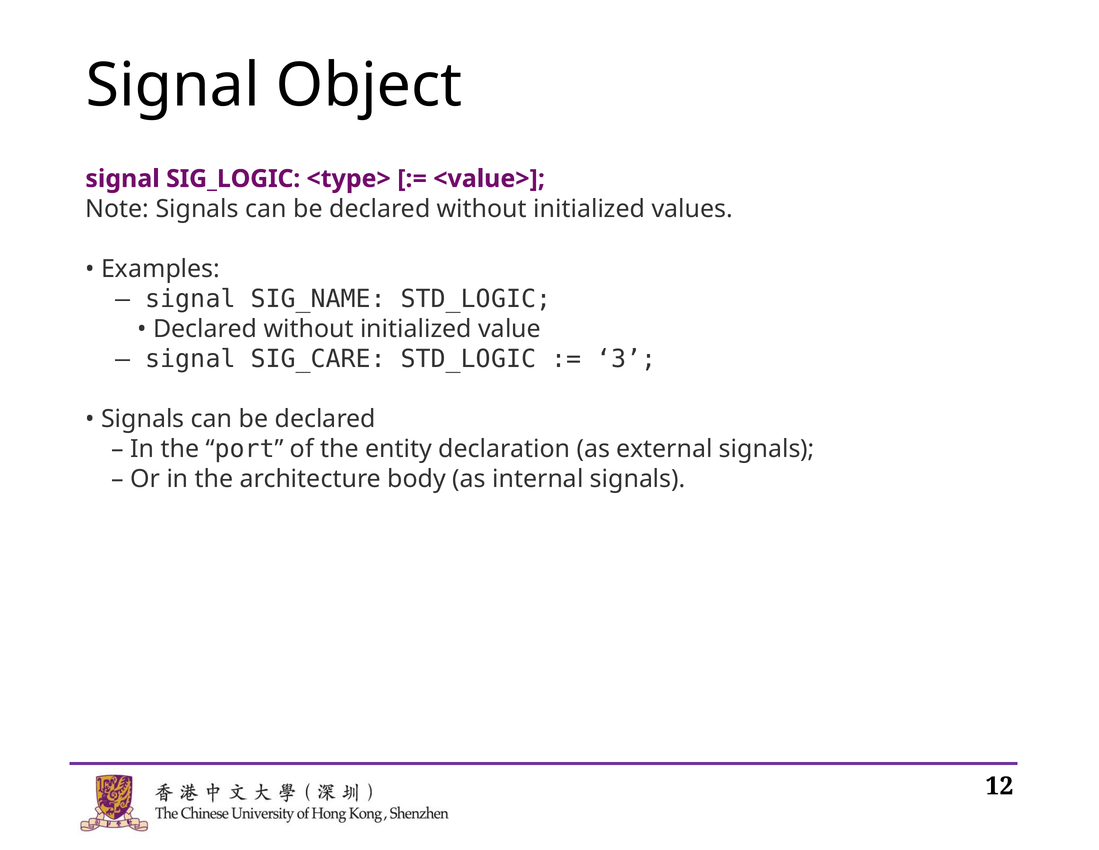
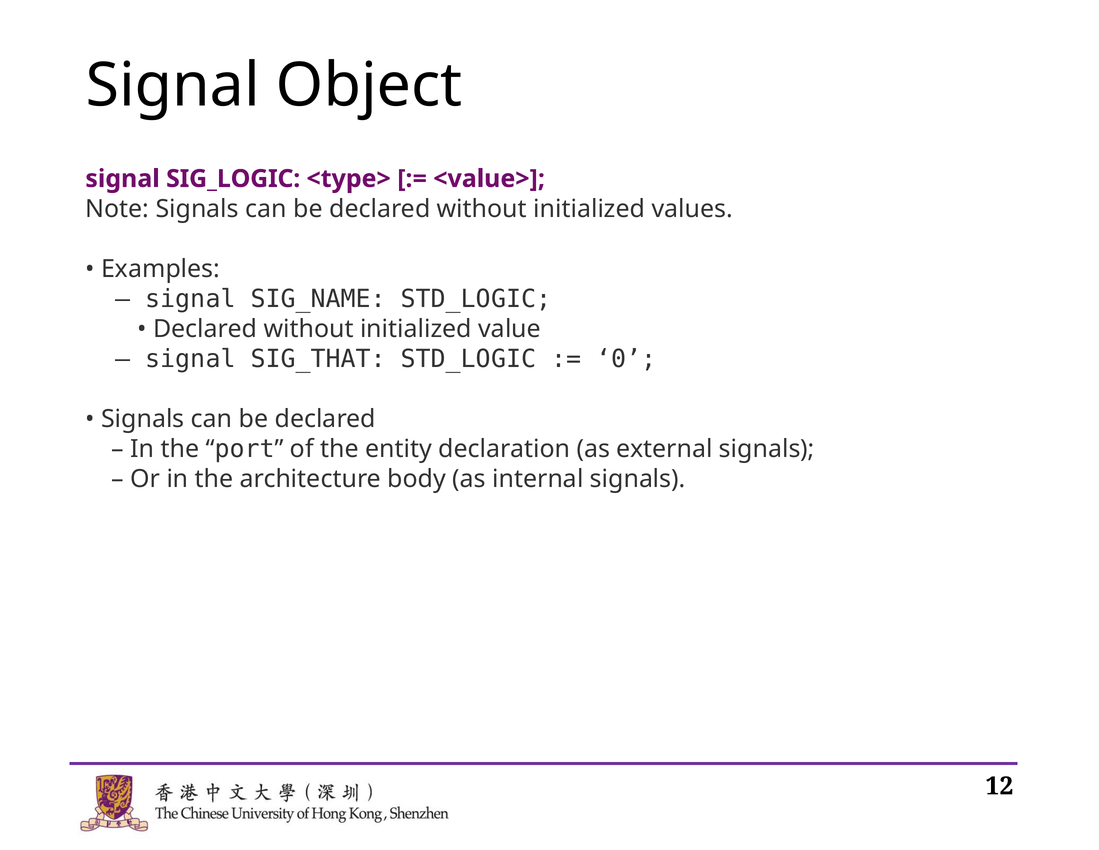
SIG_CARE: SIG_CARE -> SIG_THAT
3: 3 -> 0
